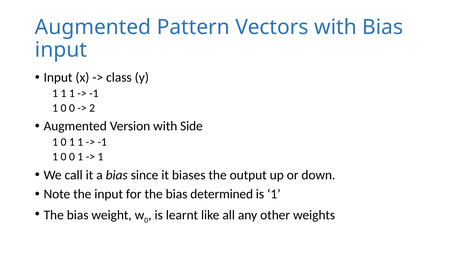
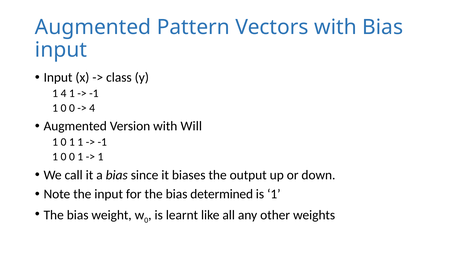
1 at (63, 93): 1 -> 4
2 at (92, 108): 2 -> 4
Side: Side -> Will
